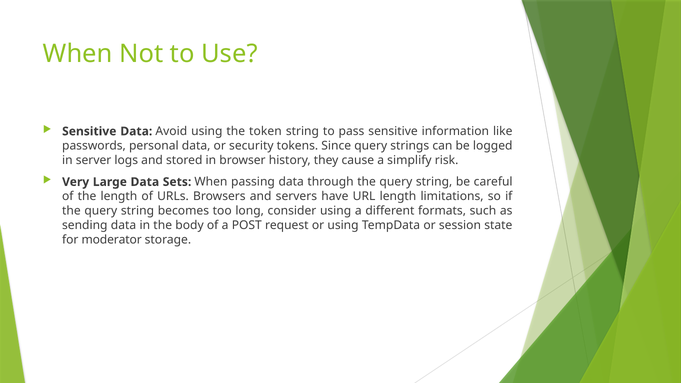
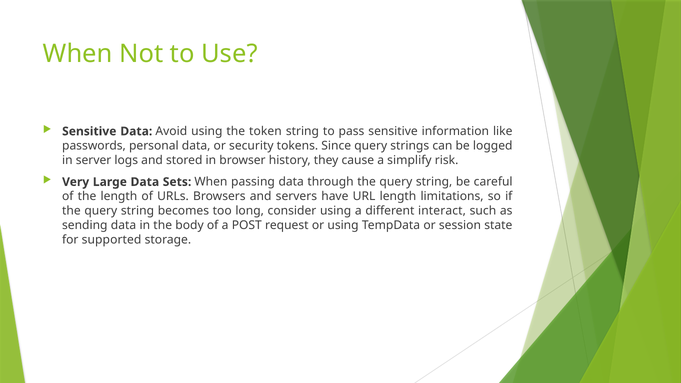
formats: formats -> interact
moderator: moderator -> supported
